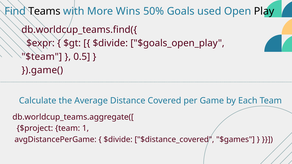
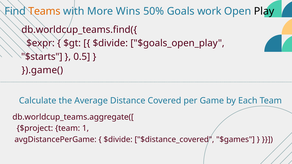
Teams colour: black -> orange
used: used -> work
$team: $team -> $starts
